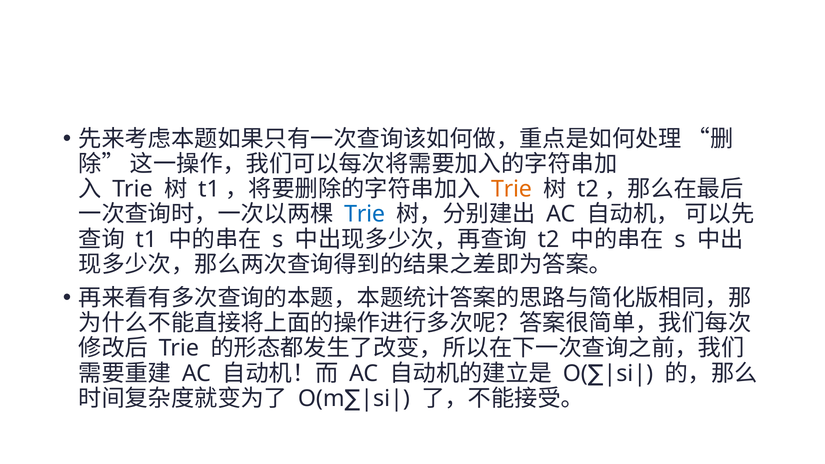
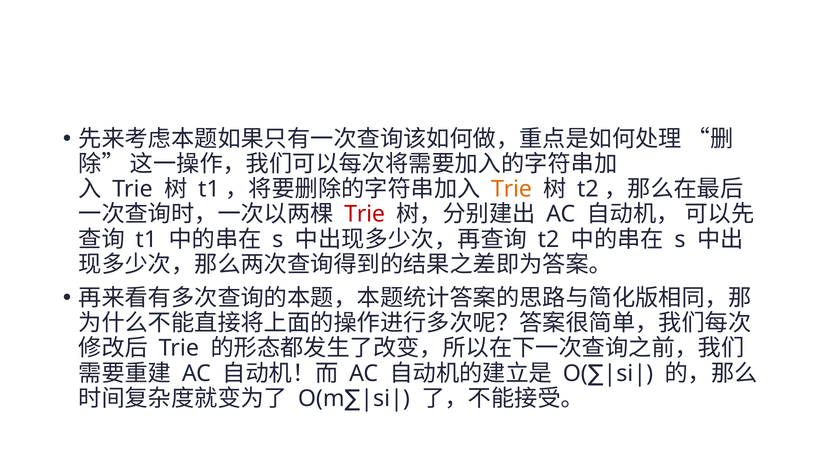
Trie at (365, 214) colour: blue -> red
